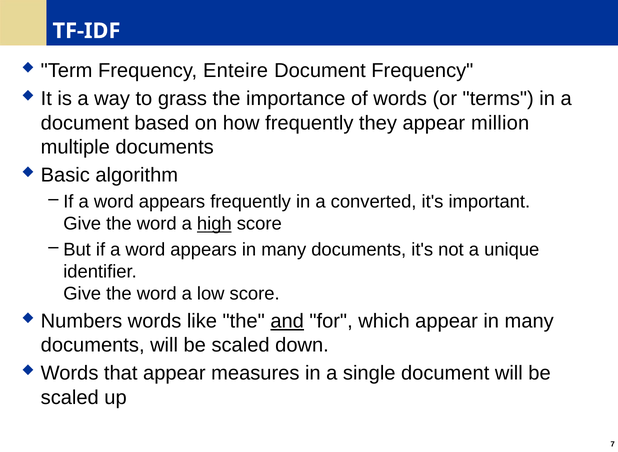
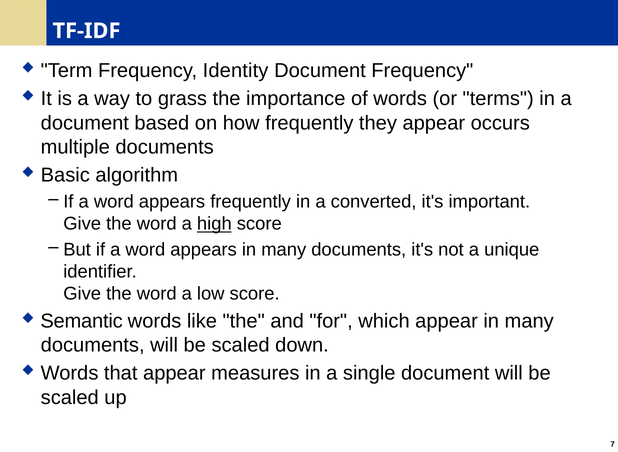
Enteire: Enteire -> Identity
million: million -> occurs
Numbers: Numbers -> Semantic
and underline: present -> none
